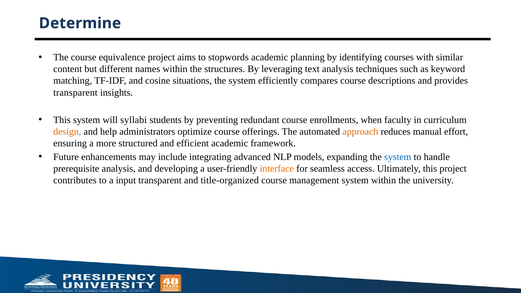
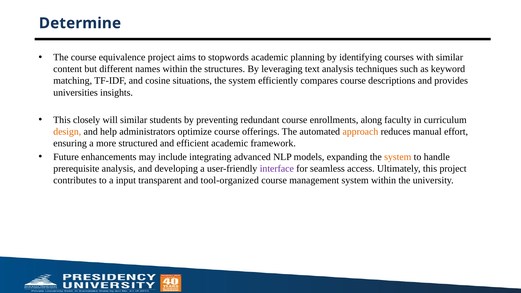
transparent at (75, 93): transparent -> universities
This system: system -> closely
will syllabi: syllabi -> similar
when: when -> along
system at (398, 157) colour: blue -> orange
interface colour: orange -> purple
title-organized: title-organized -> tool-organized
